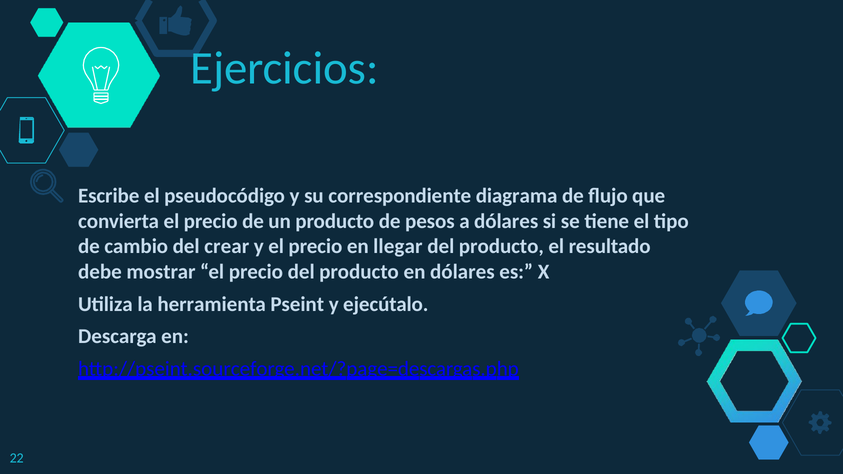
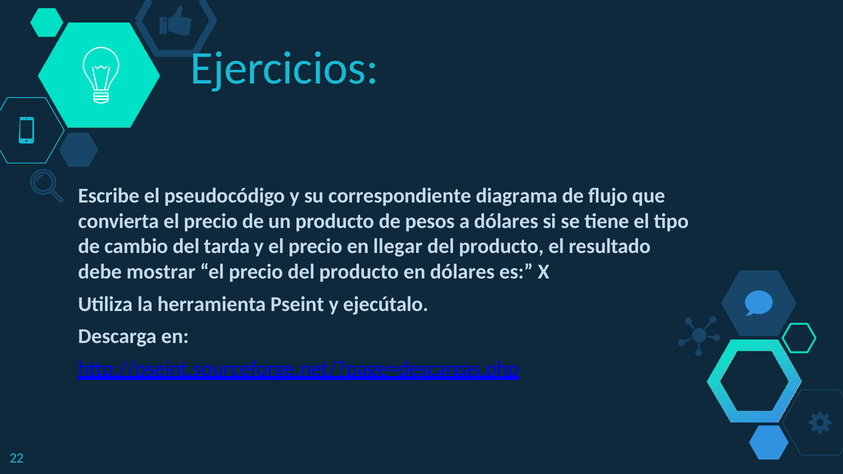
crear: crear -> tarda
